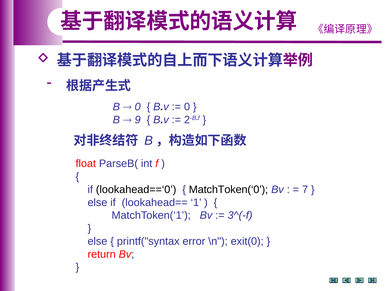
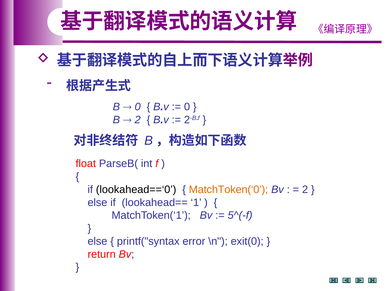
9 at (138, 120): 9 -> 2
MatchToken(‘0 colour: black -> orange
7 at (305, 190): 7 -> 2
3^(-f: 3^(-f -> 5^(-f
